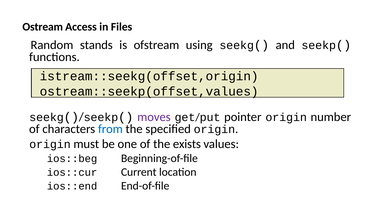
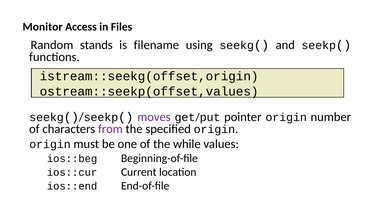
Ostream: Ostream -> Monitor
ofstream: ofstream -> filename
from colour: blue -> purple
exists: exists -> while
